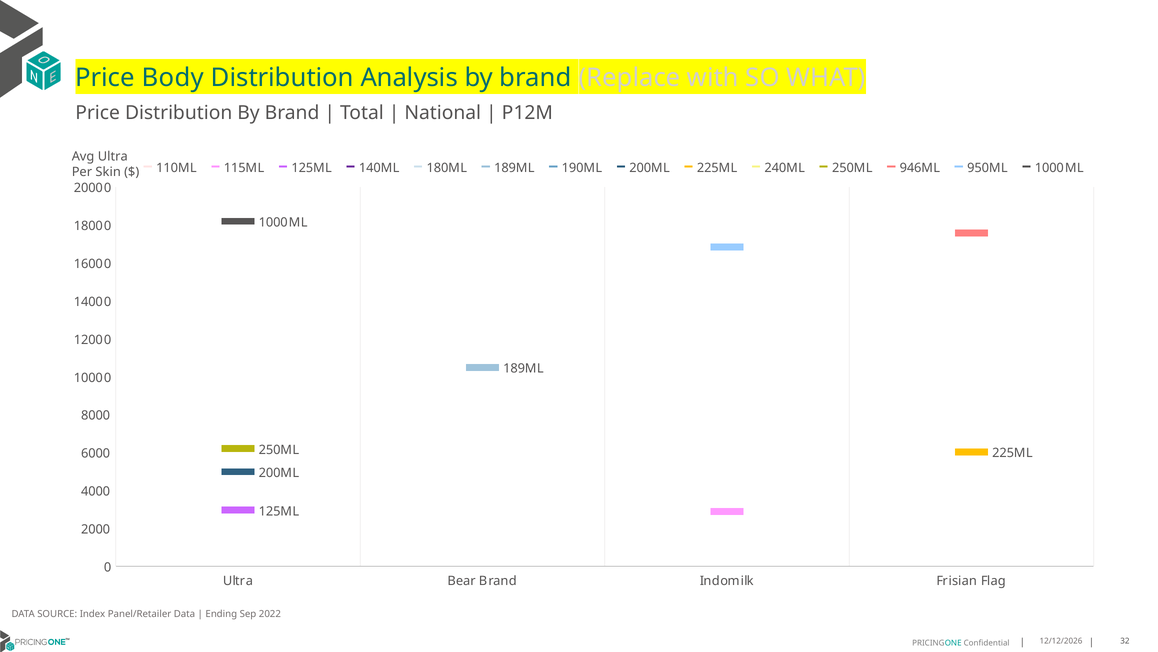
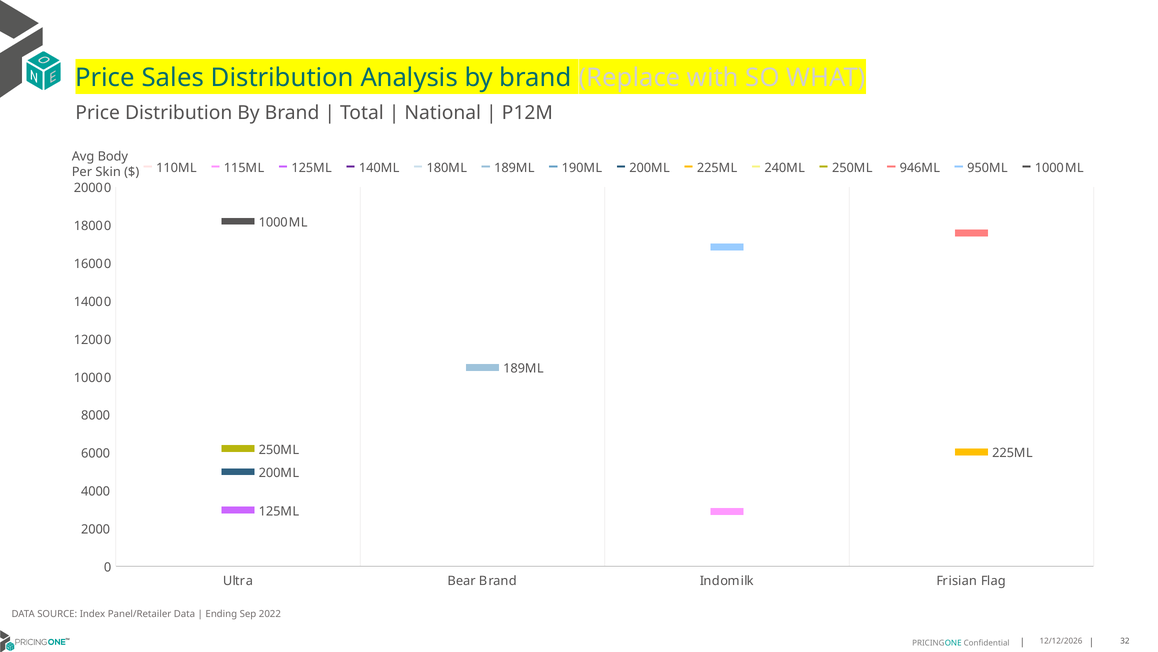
Body: Body -> Sales
Avg Ultra: Ultra -> Body
